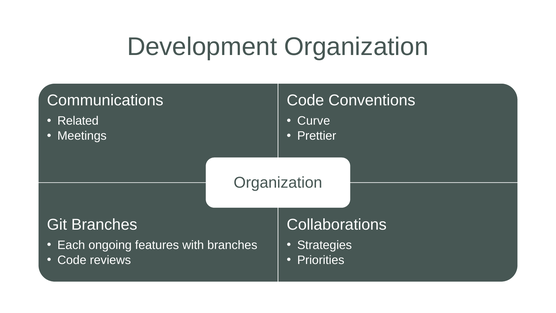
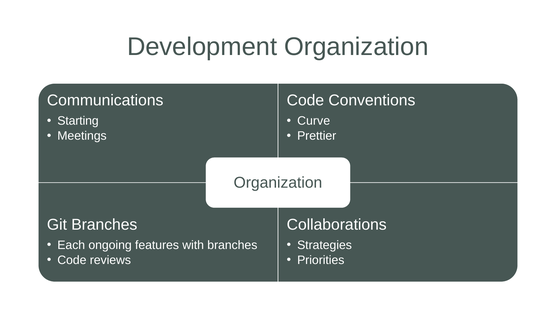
Related: Related -> Starting
